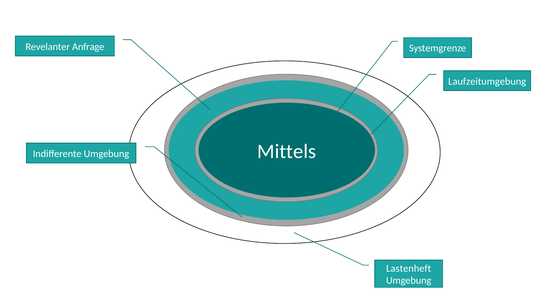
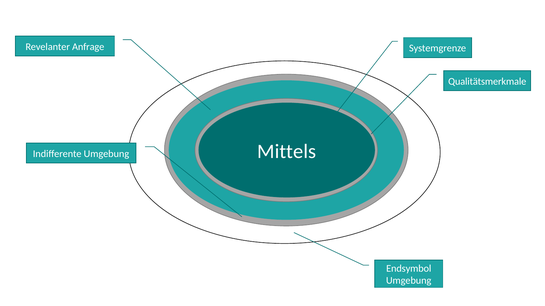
Laufzeitumgebung: Laufzeitumgebung -> Qualitätsmerkmale
Lastenheft: Lastenheft -> Endsymbol
